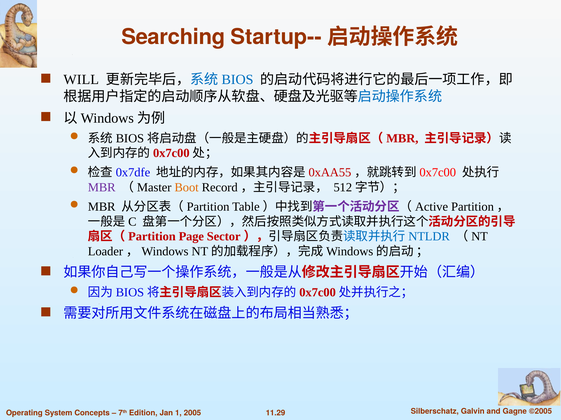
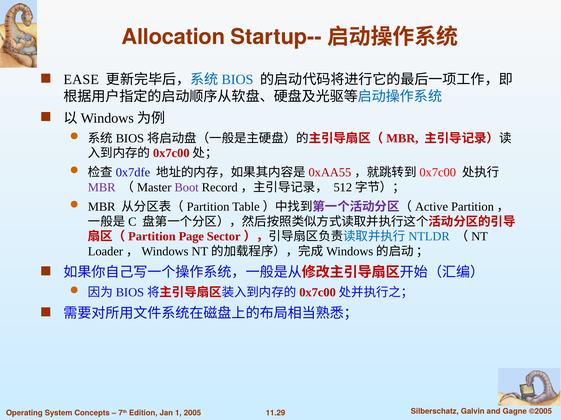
Searching: Searching -> Allocation
WILL: WILL -> EASE
Boot colour: orange -> purple
